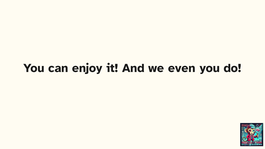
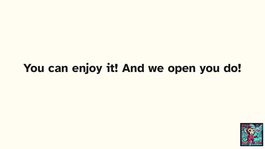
even: even -> open
